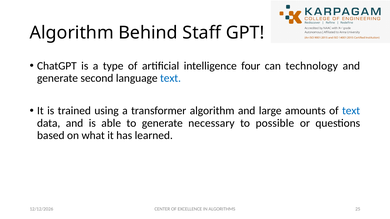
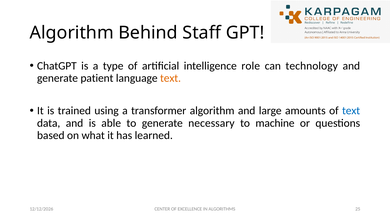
four: four -> role
second: second -> patient
text at (171, 78) colour: blue -> orange
possible: possible -> machine
